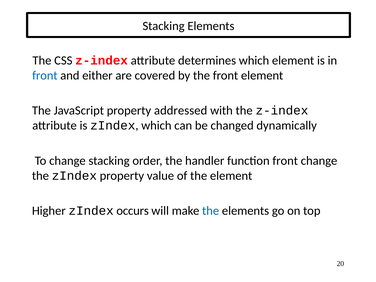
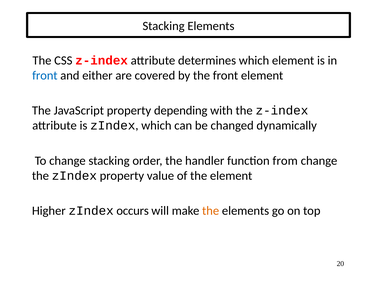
addressed: addressed -> depending
function front: front -> from
the at (211, 211) colour: blue -> orange
